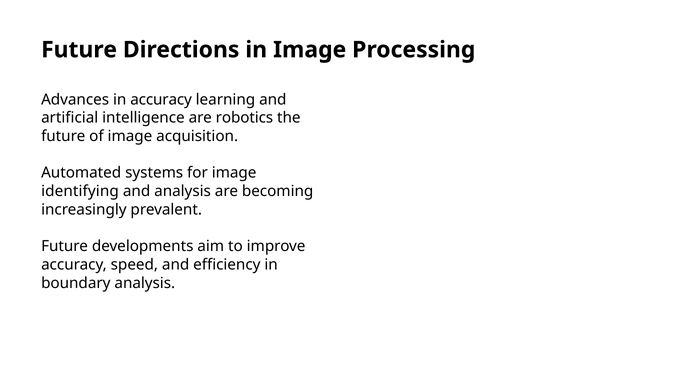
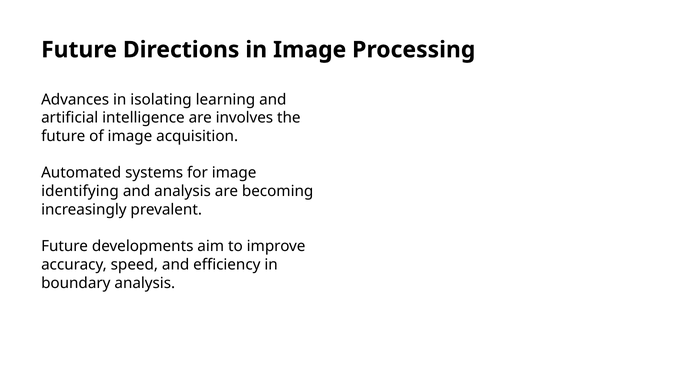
in accuracy: accuracy -> isolating
robotics: robotics -> involves
